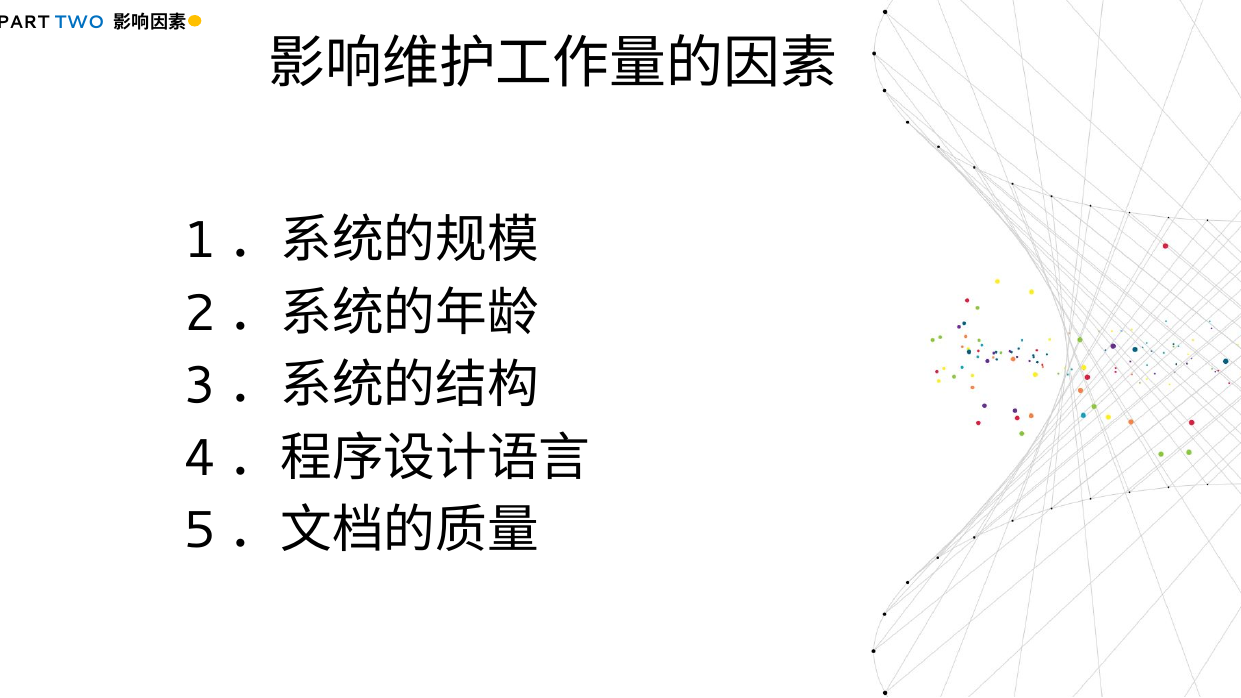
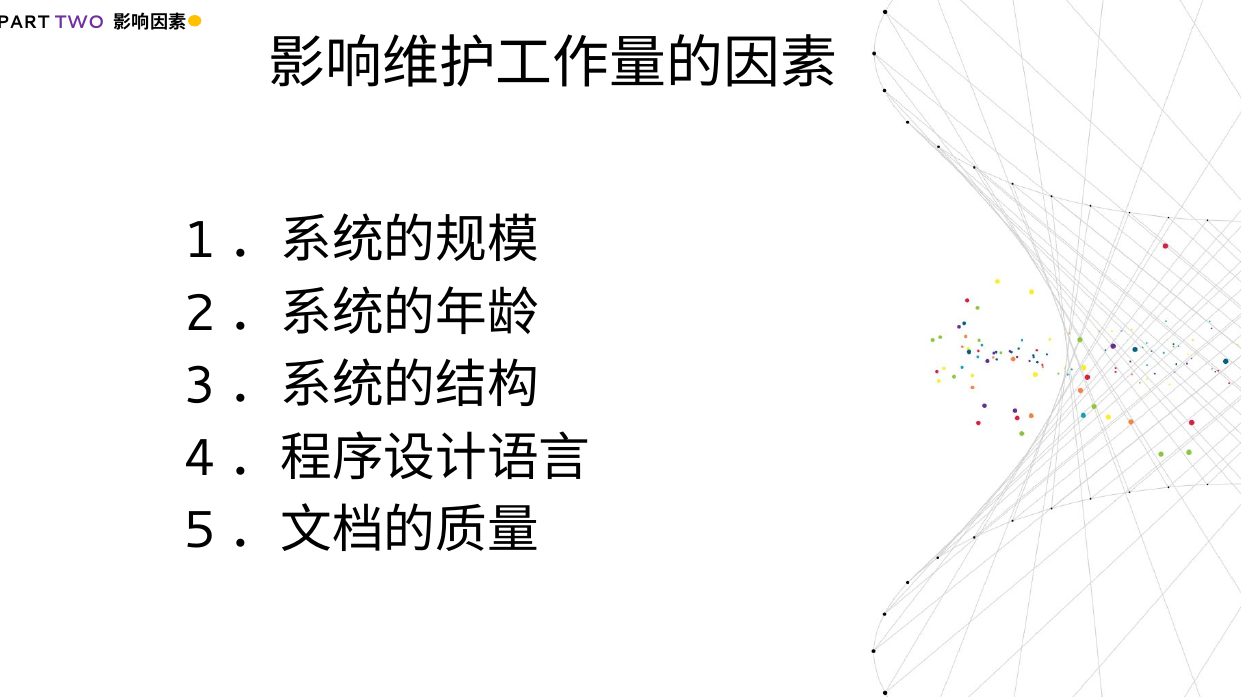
TWO colour: blue -> purple
